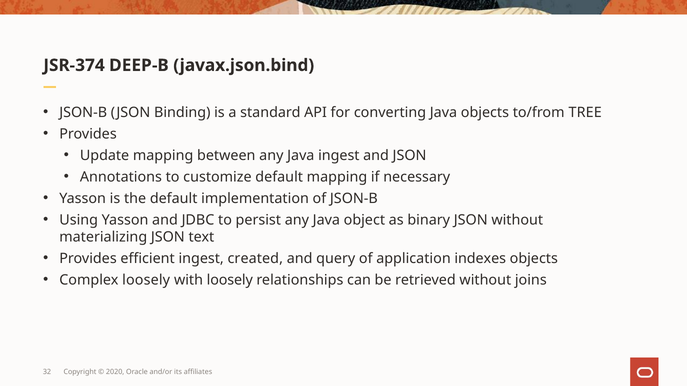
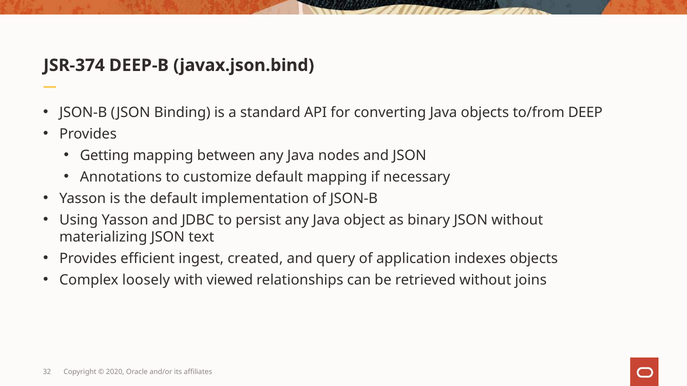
TREE: TREE -> DEEP
Update: Update -> Getting
Java ingest: ingest -> nodes
with loosely: loosely -> viewed
